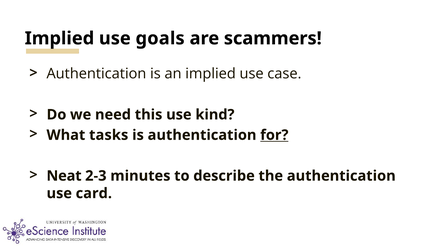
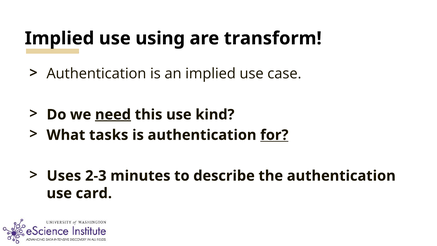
goals: goals -> using
scammers: scammers -> transform
need underline: none -> present
Neat: Neat -> Uses
